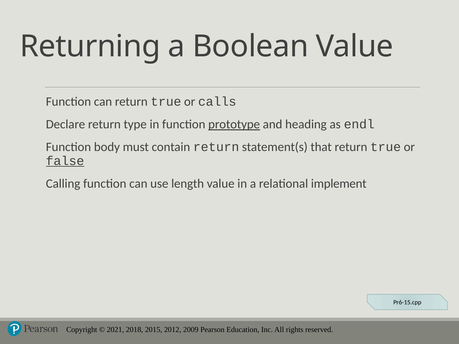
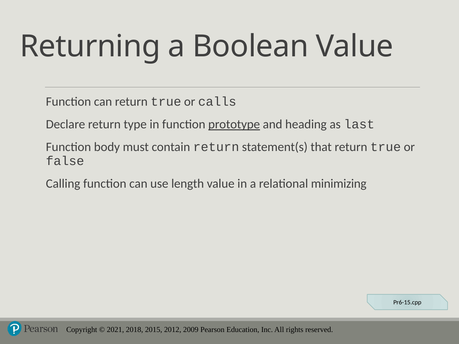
endl: endl -> last
false underline: present -> none
implement: implement -> minimizing
